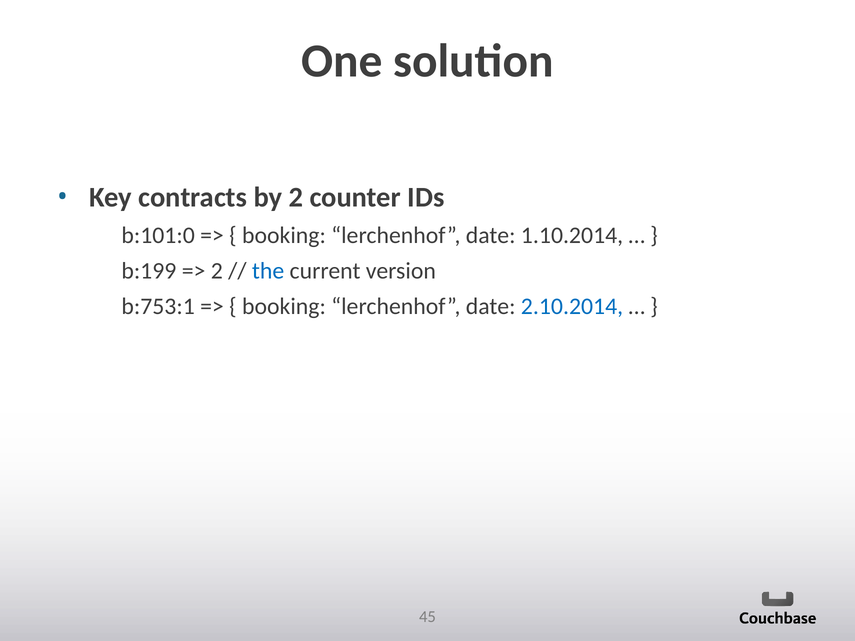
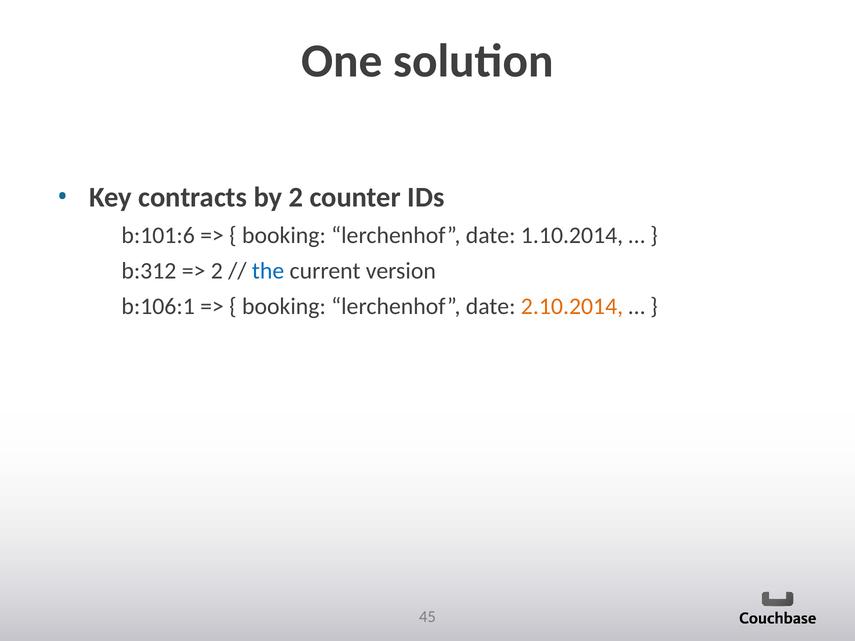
b:101:0: b:101:0 -> b:101:6
b:199: b:199 -> b:312
b:753:1: b:753:1 -> b:106:1
2.10.2014 colour: blue -> orange
